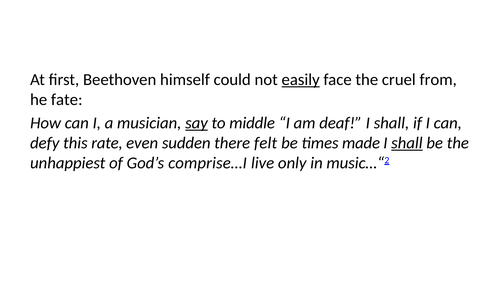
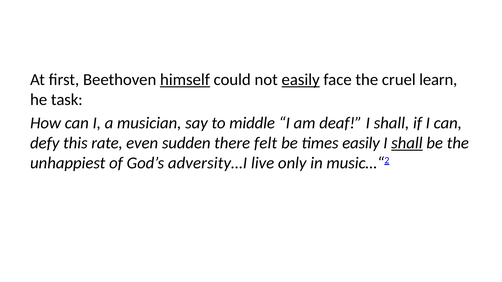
himself underline: none -> present
from: from -> learn
fate: fate -> task
say underline: present -> none
times made: made -> easily
comprise…I: comprise…I -> adversity…I
